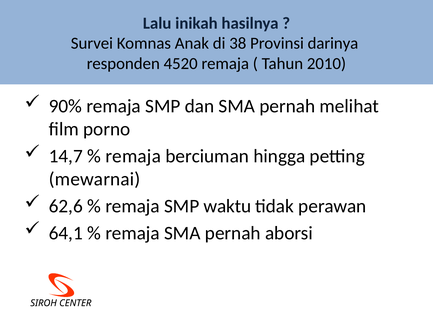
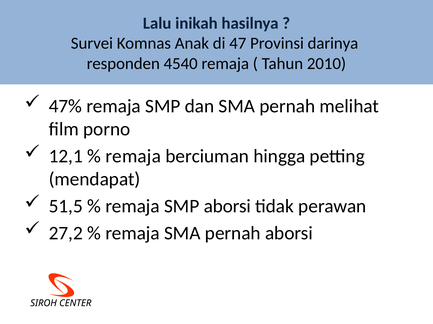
38: 38 -> 47
4520: 4520 -> 4540
90%: 90% -> 47%
14,7: 14,7 -> 12,1
mewarnai: mewarnai -> mendapat
62,6: 62,6 -> 51,5
SMP waktu: waktu -> aborsi
64,1: 64,1 -> 27,2
